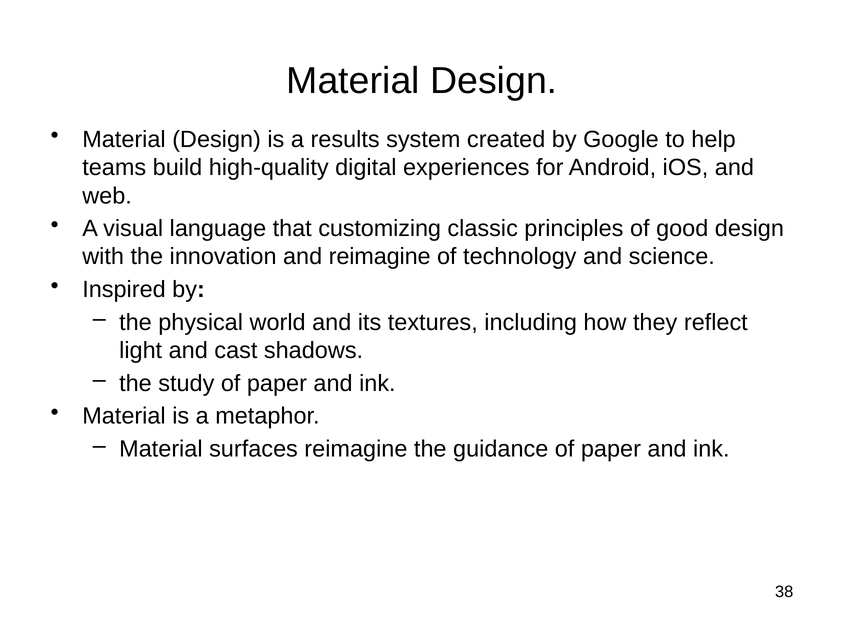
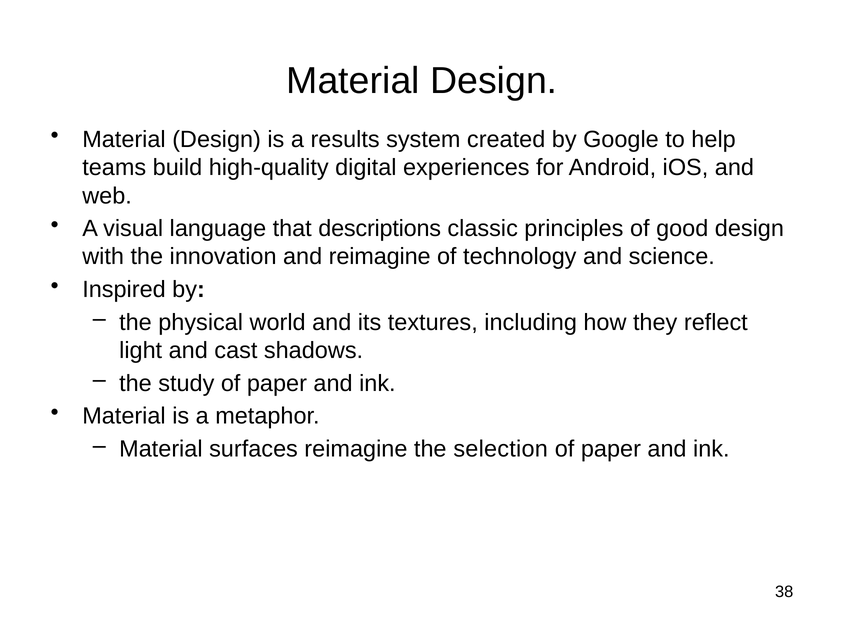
customizing: customizing -> descriptions
guidance: guidance -> selection
